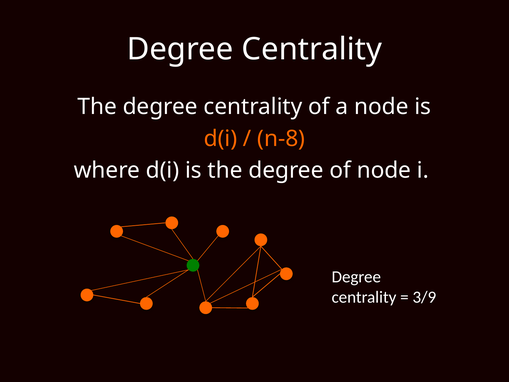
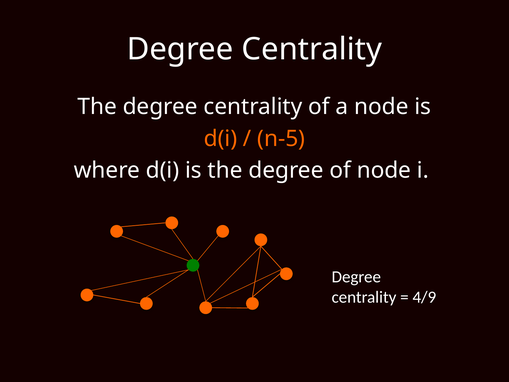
n-8: n-8 -> n-5
3/9: 3/9 -> 4/9
